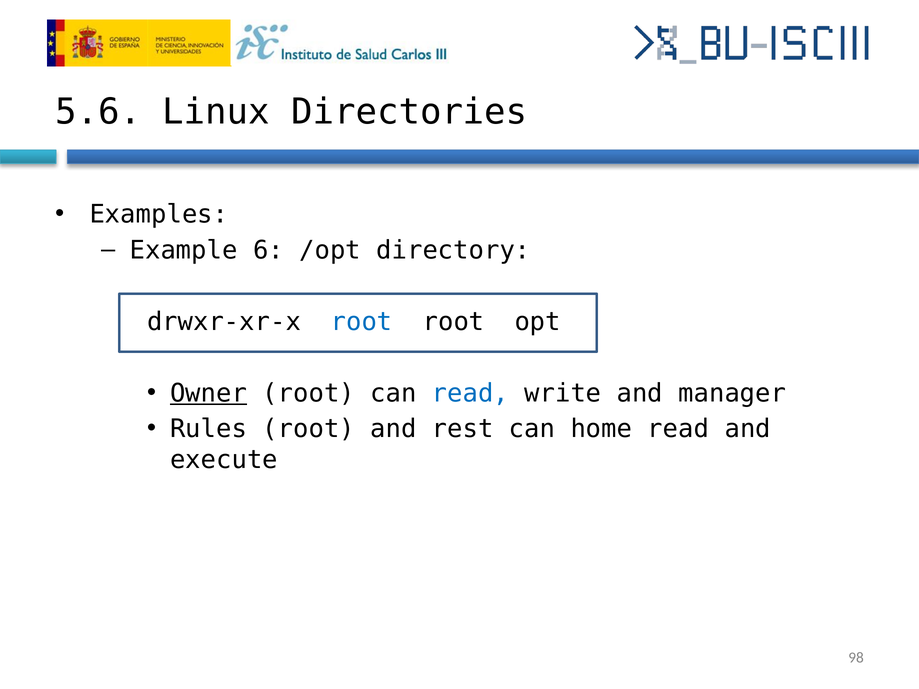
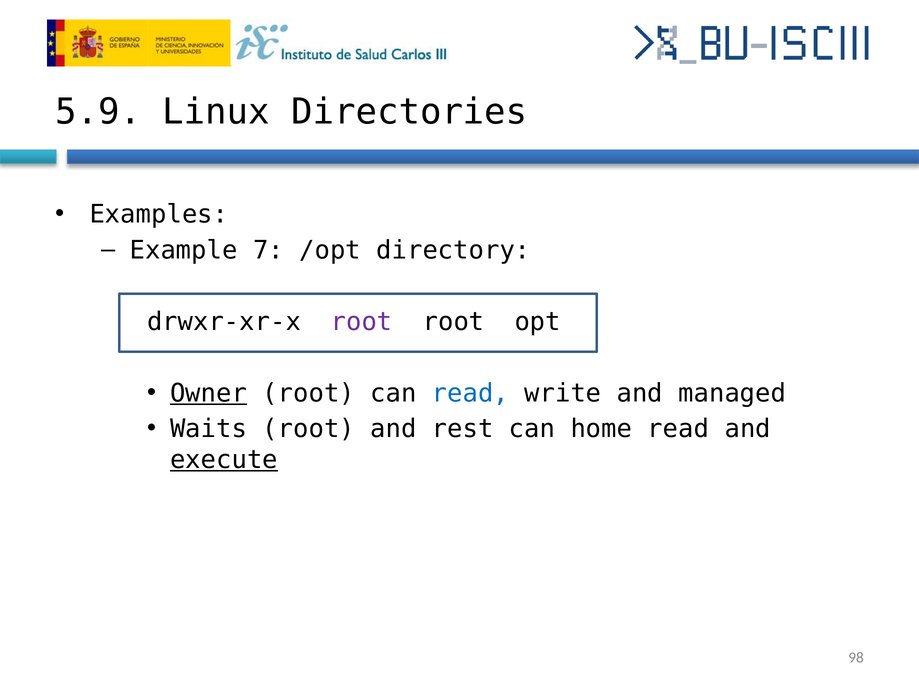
5.6: 5.6 -> 5.9
6: 6 -> 7
root at (362, 322) colour: blue -> purple
manager: manager -> managed
Rules: Rules -> Waits
execute underline: none -> present
